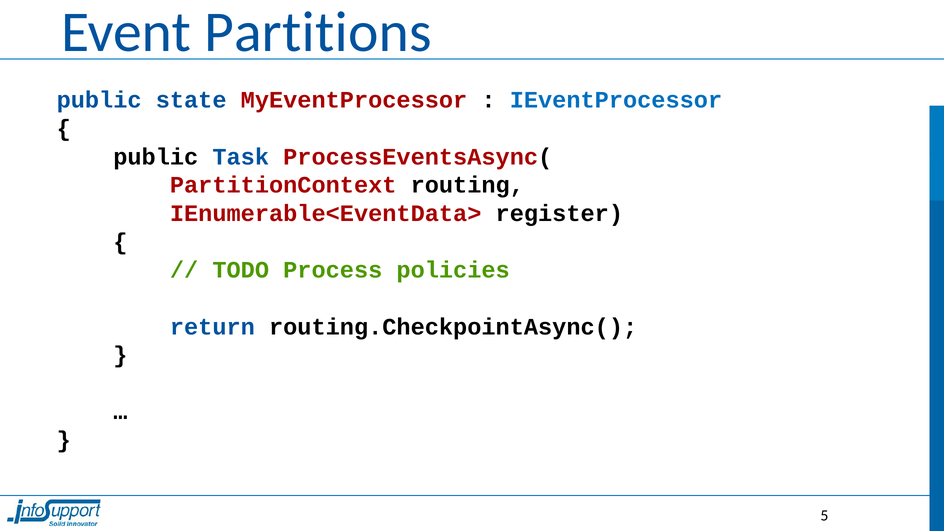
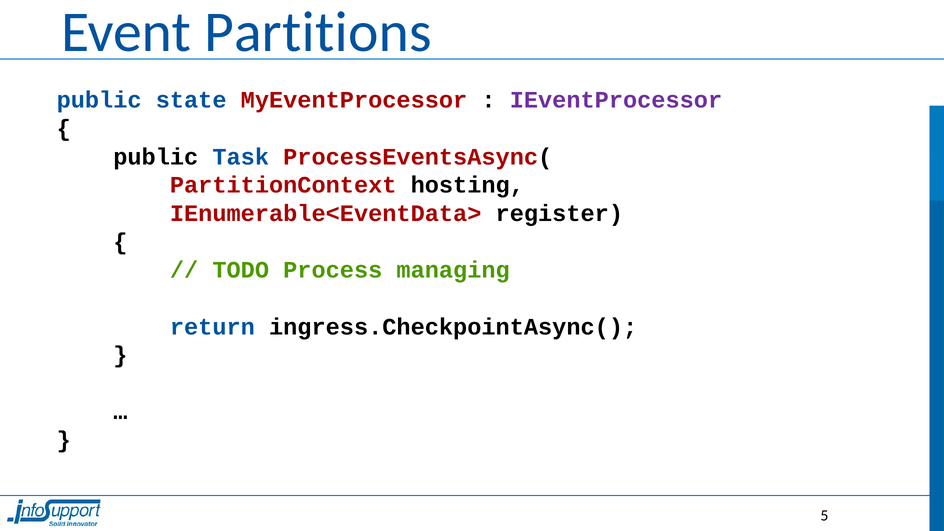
IEventProcessor colour: blue -> purple
routing: routing -> hosting
policies: policies -> managing
routing.CheckpointAsync(: routing.CheckpointAsync( -> ingress.CheckpointAsync(
